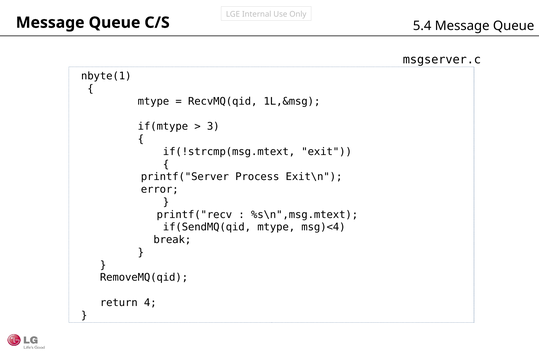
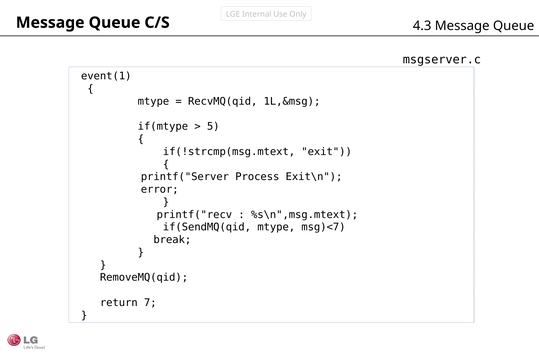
5.4: 5.4 -> 4.3
nbyte(1: nbyte(1 -> event(1
3: 3 -> 5
msg)<4: msg)<4 -> msg)<7
4: 4 -> 7
